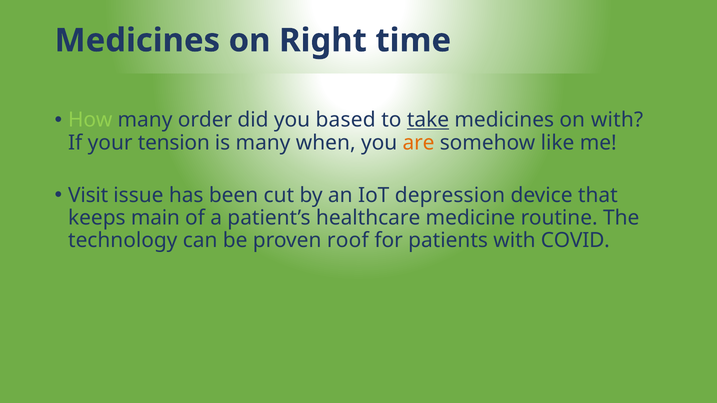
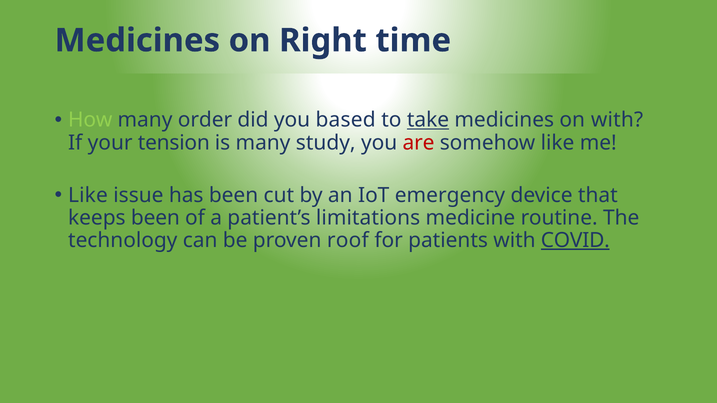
when: when -> study
are colour: orange -> red
Visit at (88, 195): Visit -> Like
depression: depression -> emergency
keeps main: main -> been
healthcare: healthcare -> limitations
COVID underline: none -> present
